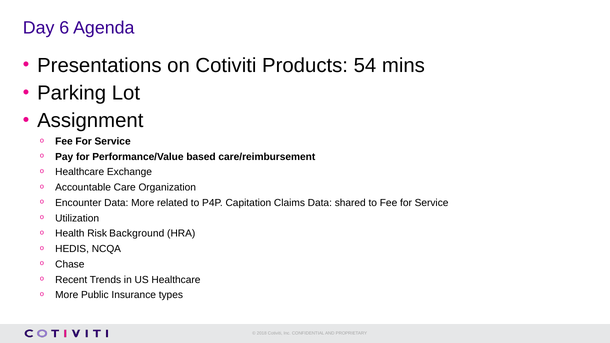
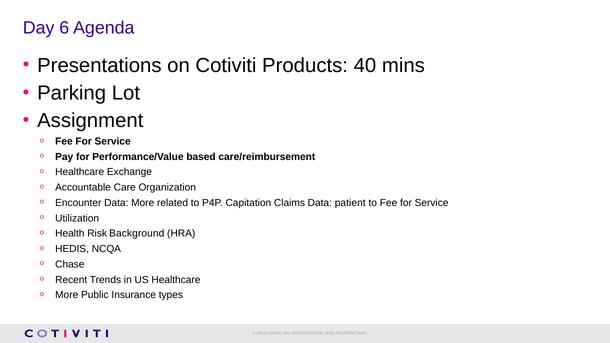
54: 54 -> 40
shared: shared -> patient
